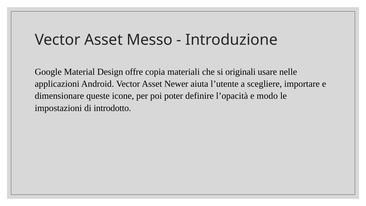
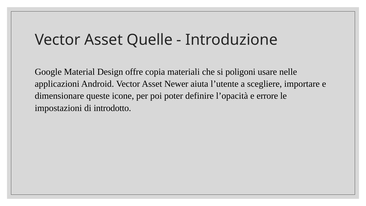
Messo: Messo -> Quelle
originali: originali -> poligoni
modo: modo -> errore
